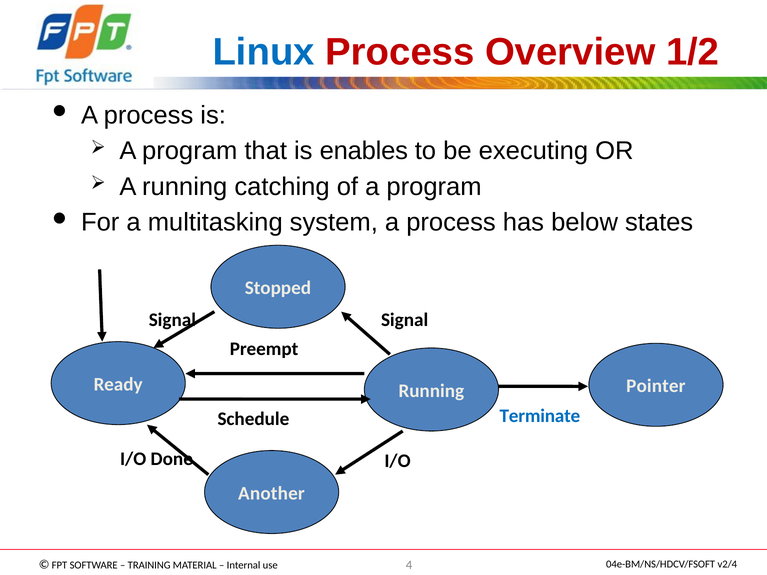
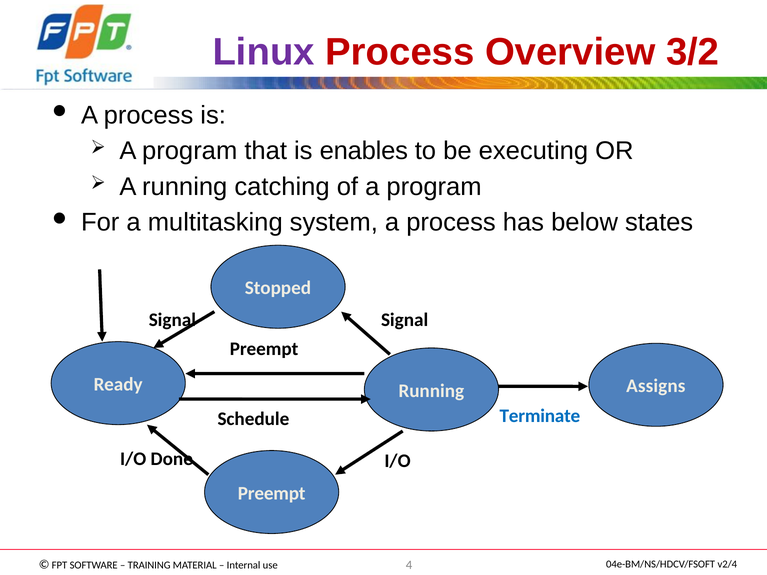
Linux colour: blue -> purple
1/2: 1/2 -> 3/2
Pointer: Pointer -> Assigns
Another at (271, 494): Another -> Preempt
